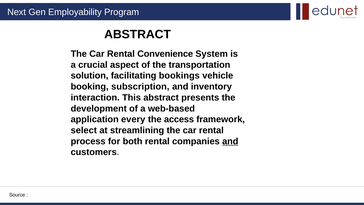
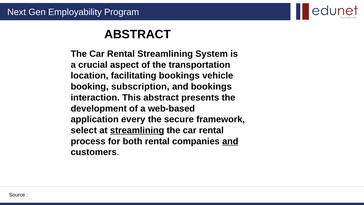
Rental Convenience: Convenience -> Streamlining
solution: solution -> location
and inventory: inventory -> bookings
access: access -> secure
streamlining at (137, 130) underline: none -> present
